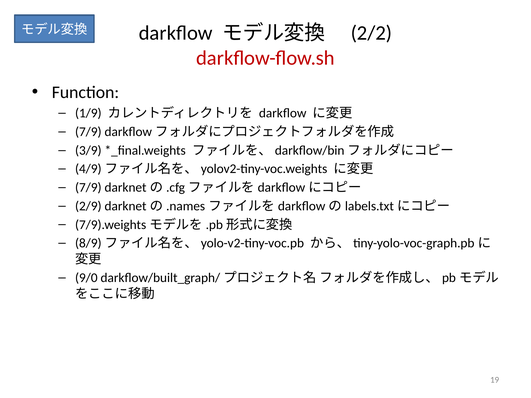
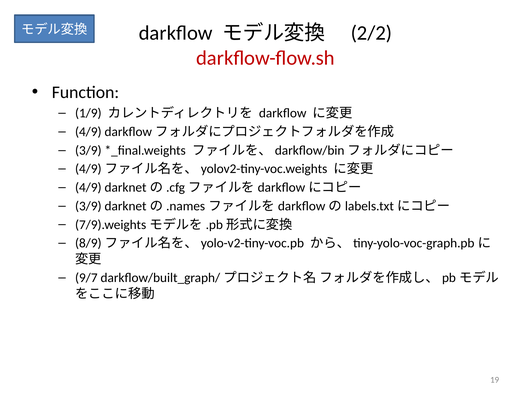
7/9 at (88, 132): 7/9 -> 4/9
7/9 at (88, 188): 7/9 -> 4/9
2/9 at (88, 206): 2/9 -> 3/9
9/0: 9/0 -> 9/7
